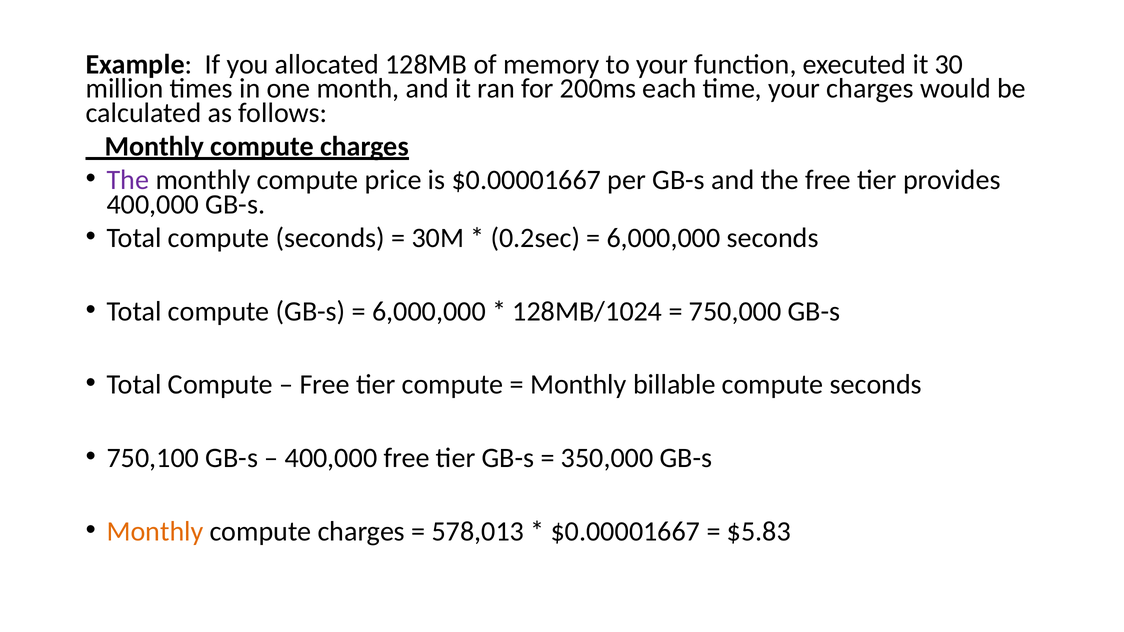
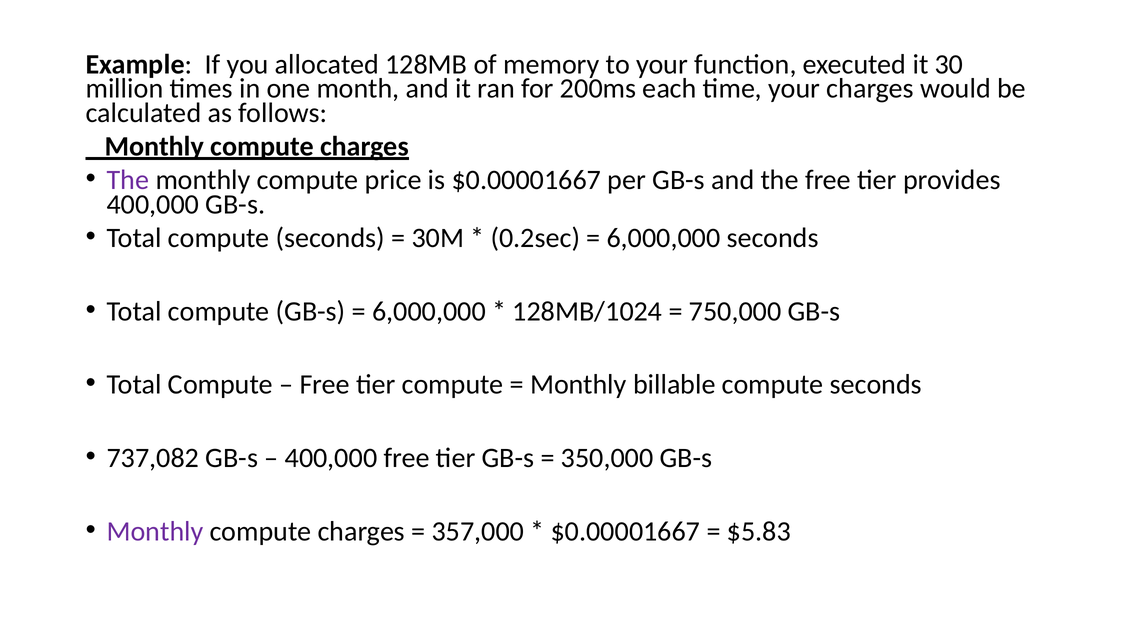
750,100: 750,100 -> 737,082
Monthly at (155, 532) colour: orange -> purple
578,013: 578,013 -> 357,000
